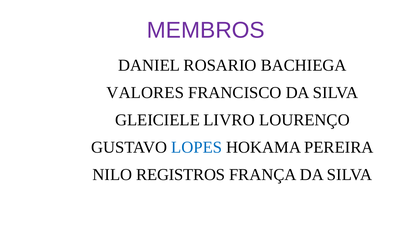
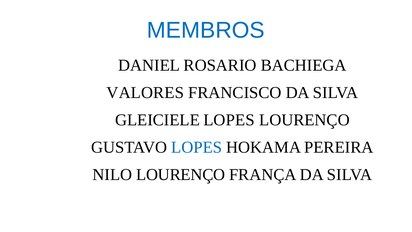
MEMBROS colour: purple -> blue
GLEICIELE LIVRO: LIVRO -> LOPES
NILO REGISTROS: REGISTROS -> LOURENÇO
